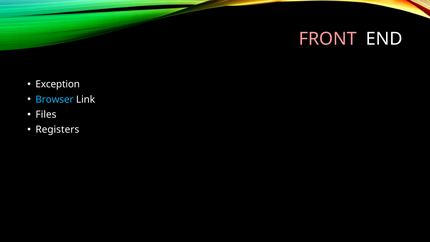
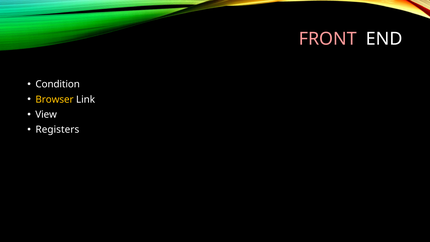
Exception: Exception -> Condition
Browser colour: light blue -> yellow
Files: Files -> View
